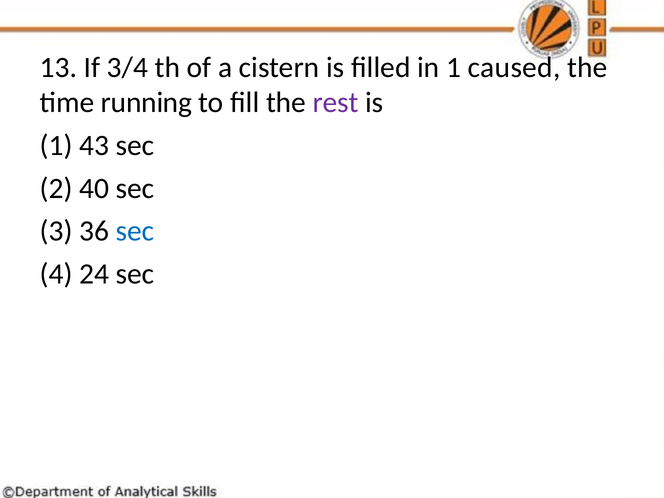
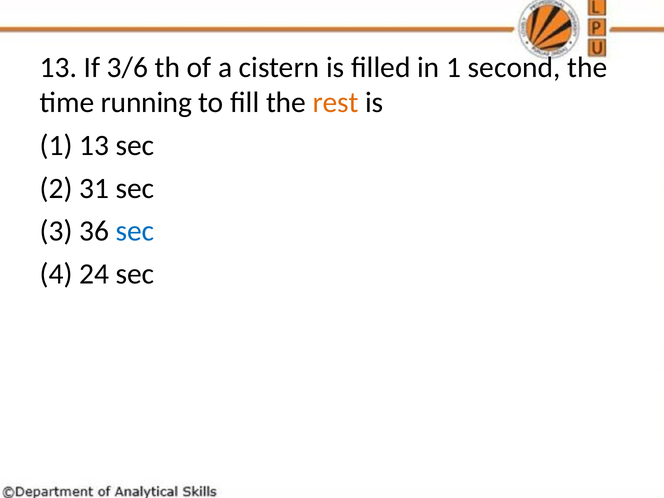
3/4: 3/4 -> 3/6
caused: caused -> second
rest colour: purple -> orange
1 43: 43 -> 13
40: 40 -> 31
